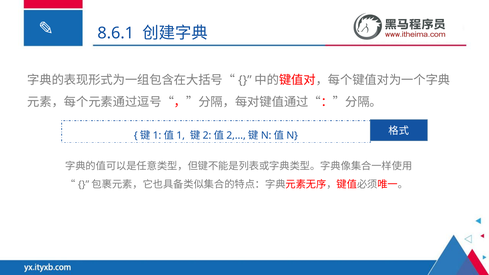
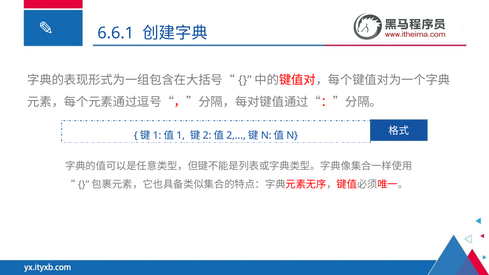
8.6.1: 8.6.1 -> 6.6.1
